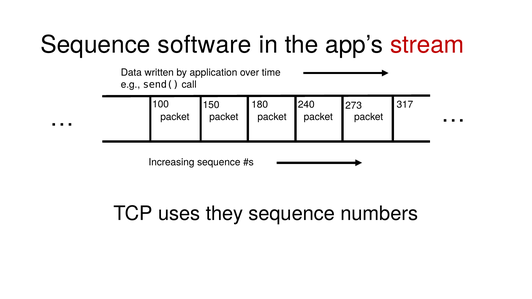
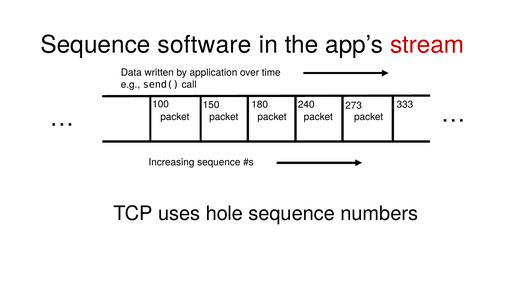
317: 317 -> 333
they: they -> hole
